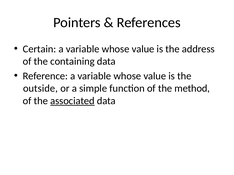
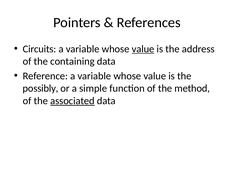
Certain: Certain -> Circuits
value at (143, 49) underline: none -> present
outside: outside -> possibly
